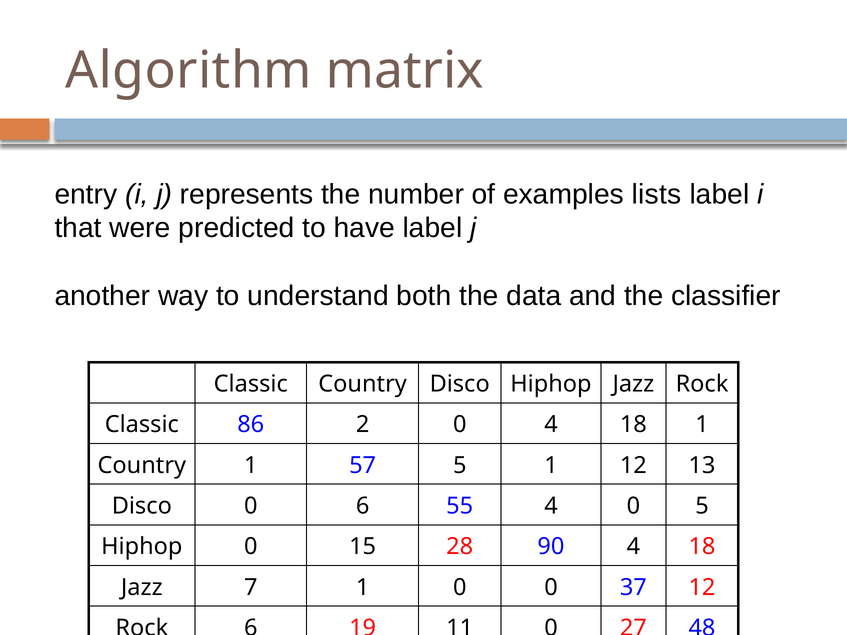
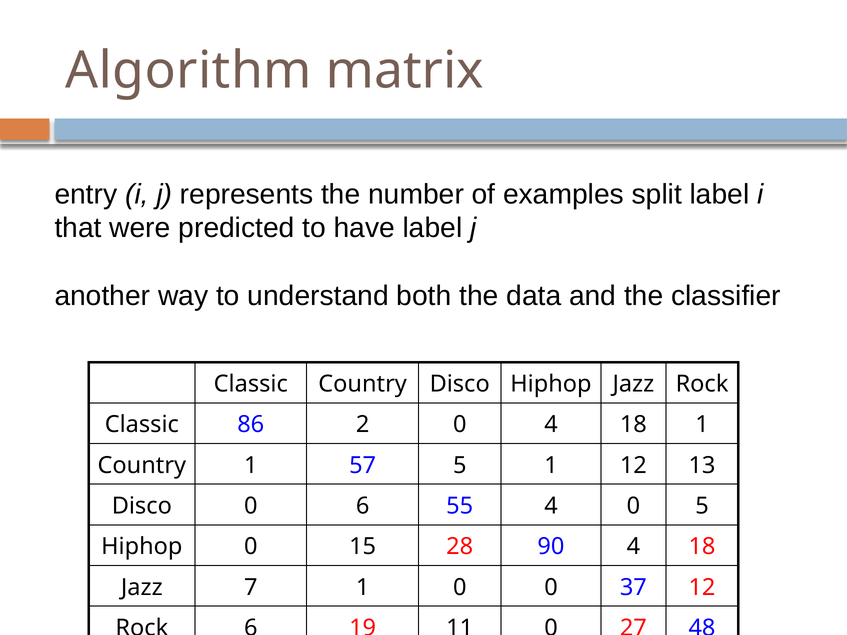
lists: lists -> split
